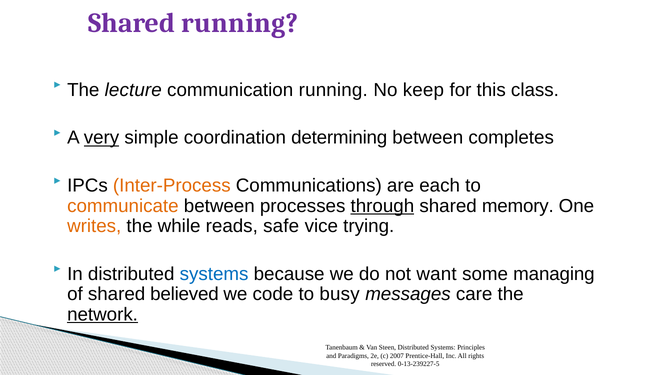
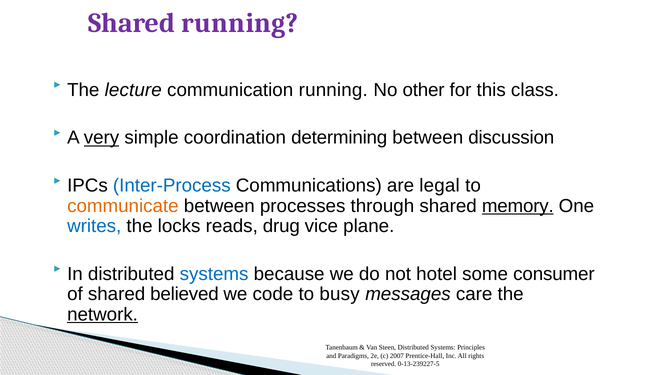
keep: keep -> other
completes: completes -> discussion
Inter-Process colour: orange -> blue
each: each -> legal
through underline: present -> none
memory underline: none -> present
writes colour: orange -> blue
while: while -> locks
safe: safe -> drug
trying: trying -> plane
want: want -> hotel
managing: managing -> consumer
